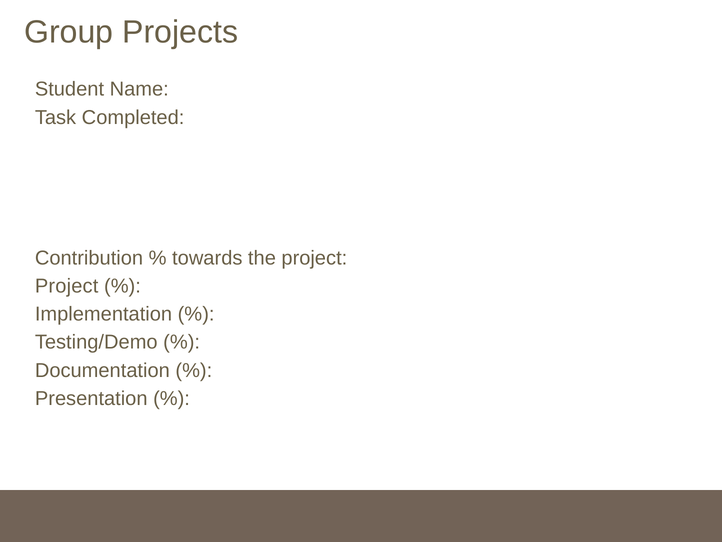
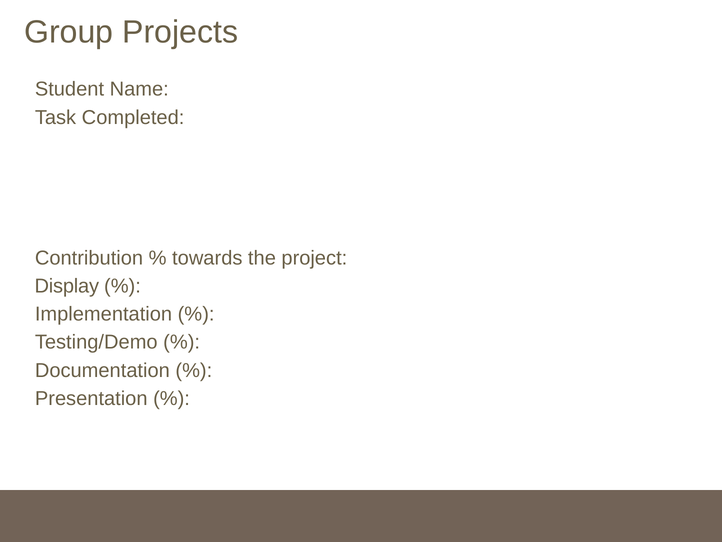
Project at (67, 286): Project -> Display
